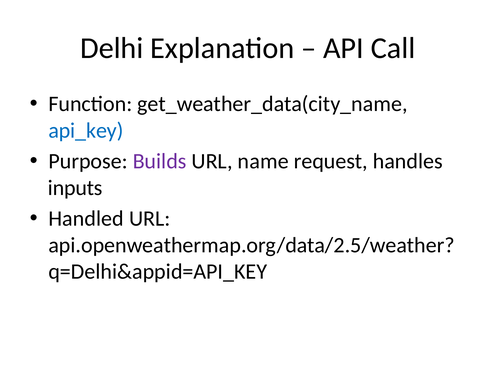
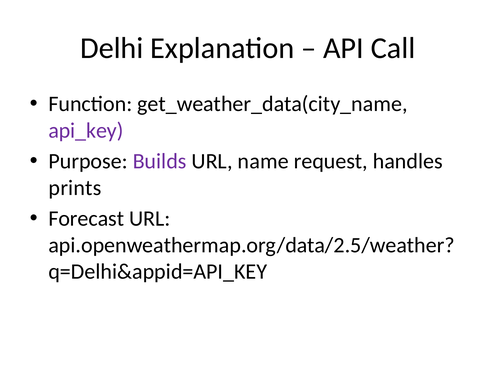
api_key colour: blue -> purple
inputs: inputs -> prints
Handled: Handled -> Forecast
